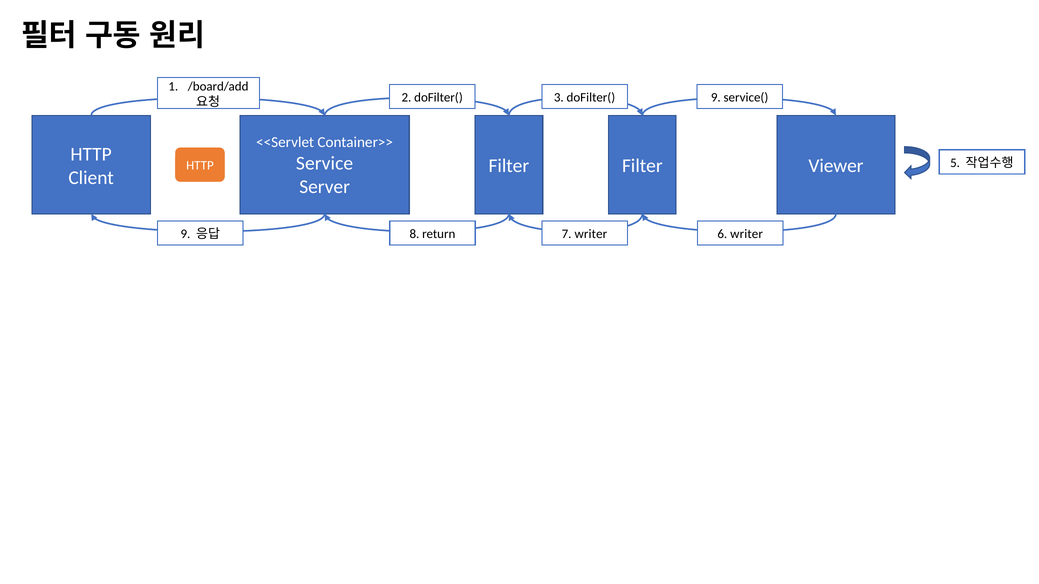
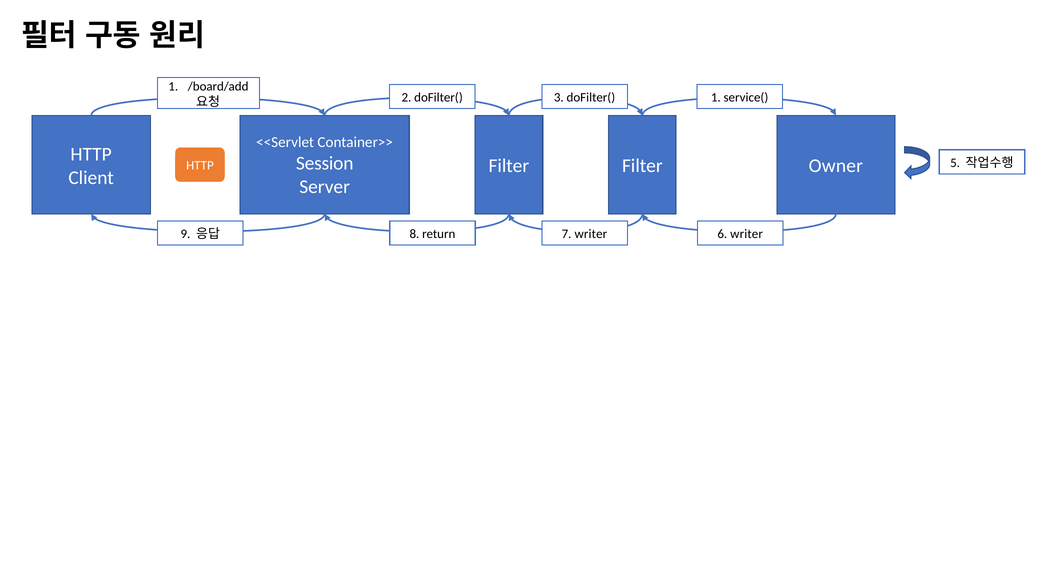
doFilter( 9: 9 -> 1
Service: Service -> Session
Viewer: Viewer -> Owner
